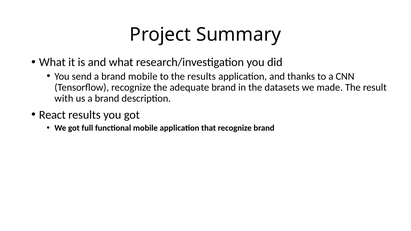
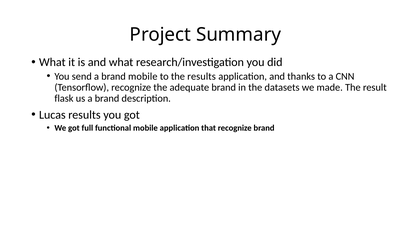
with: with -> flask
React: React -> Lucas
